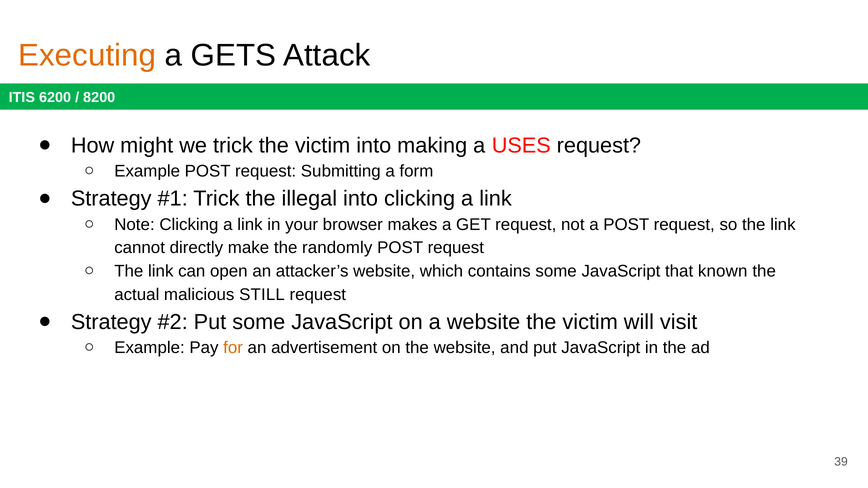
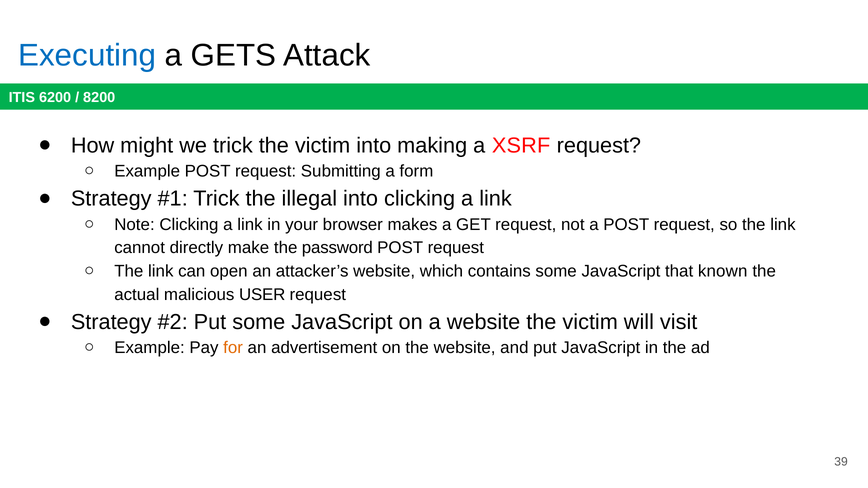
Executing colour: orange -> blue
USES: USES -> XSRF
randomly: randomly -> password
STILL: STILL -> USER
